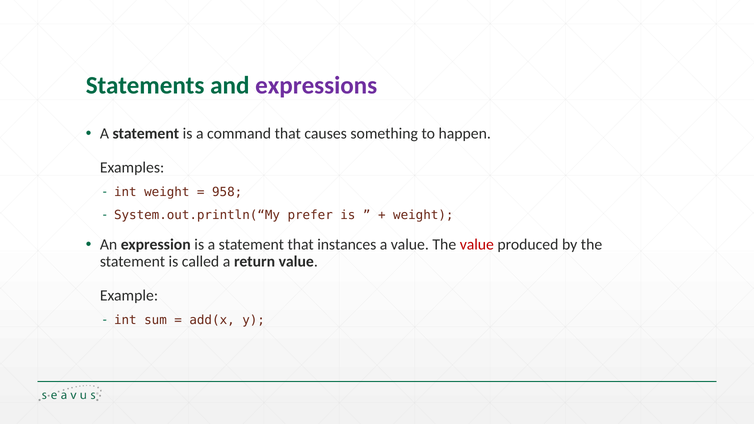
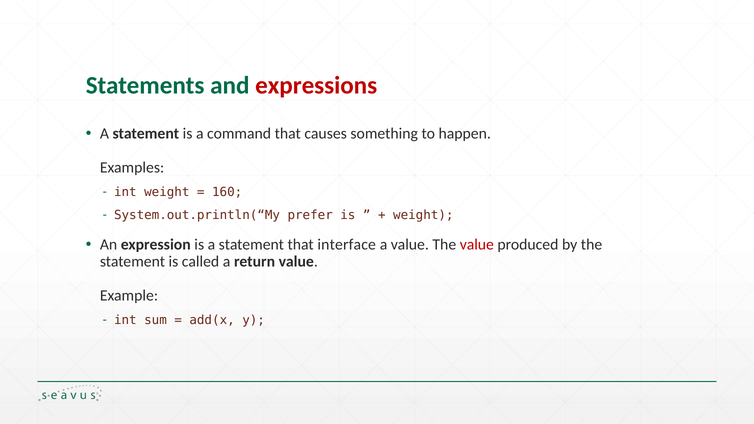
expressions colour: purple -> red
958: 958 -> 160
instances: instances -> interface
